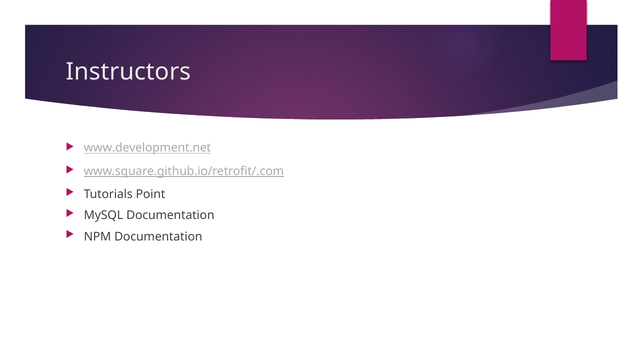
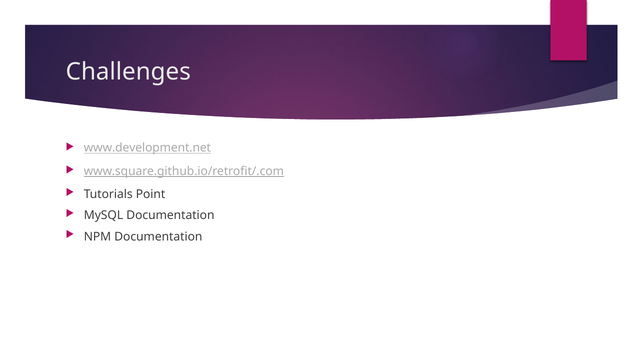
Instructors: Instructors -> Challenges
